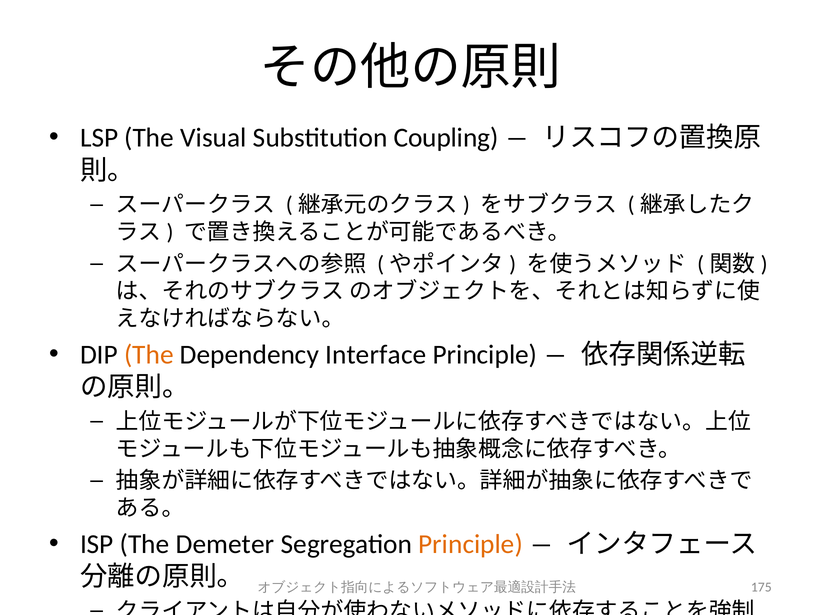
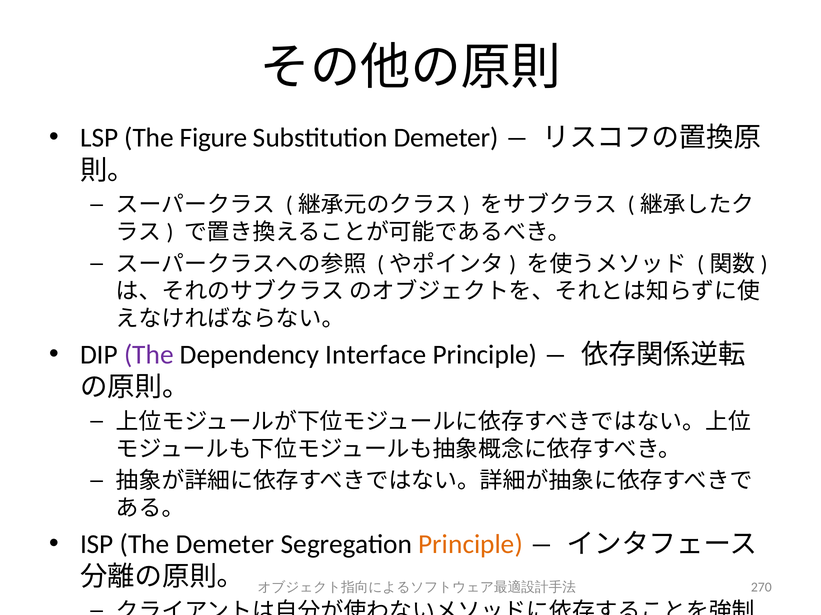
Visual: Visual -> Figure
Substitution Coupling: Coupling -> Demeter
The at (149, 355) colour: orange -> purple
175: 175 -> 270
